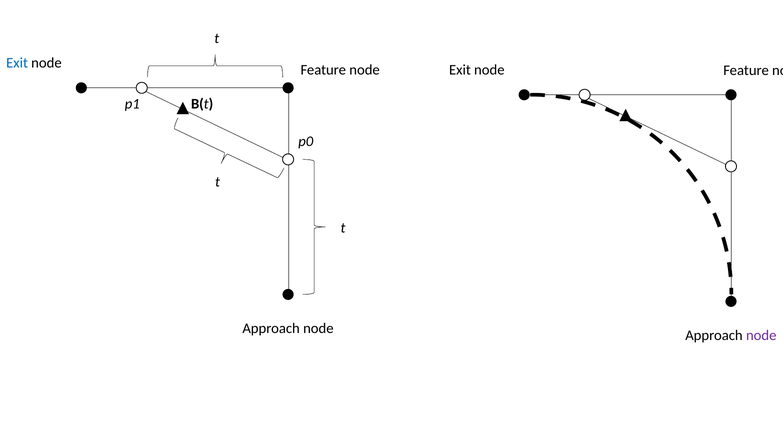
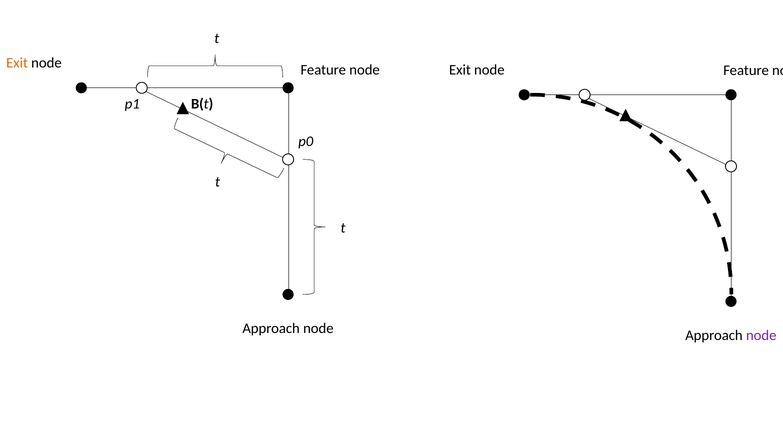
Exit at (17, 63) colour: blue -> orange
